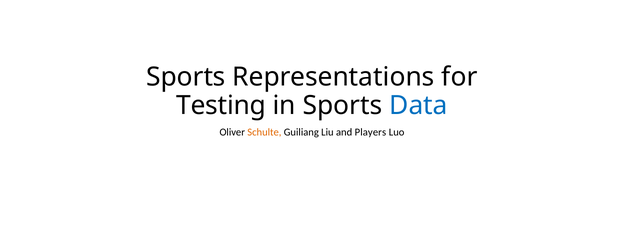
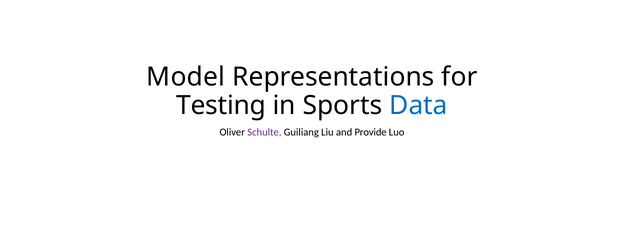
Sports at (186, 77): Sports -> Model
Schulte colour: orange -> purple
Players: Players -> Provide
